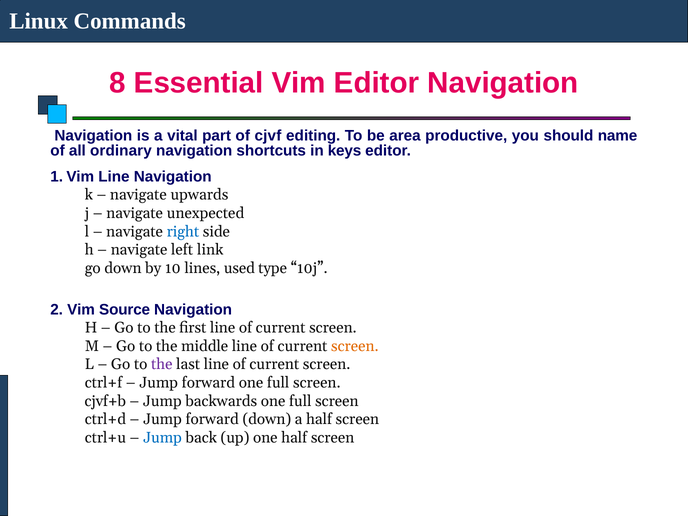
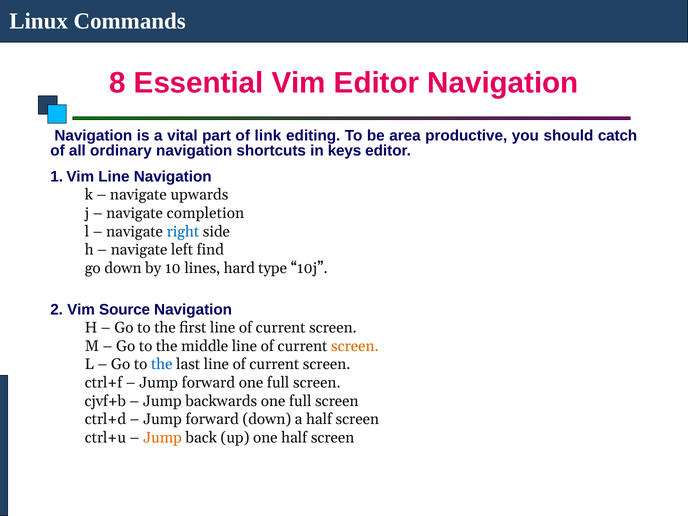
cjvf: cjvf -> link
name: name -> catch
unexpected: unexpected -> completion
link: link -> find
used: used -> hard
the at (162, 364) colour: purple -> blue
Jump at (163, 438) colour: blue -> orange
